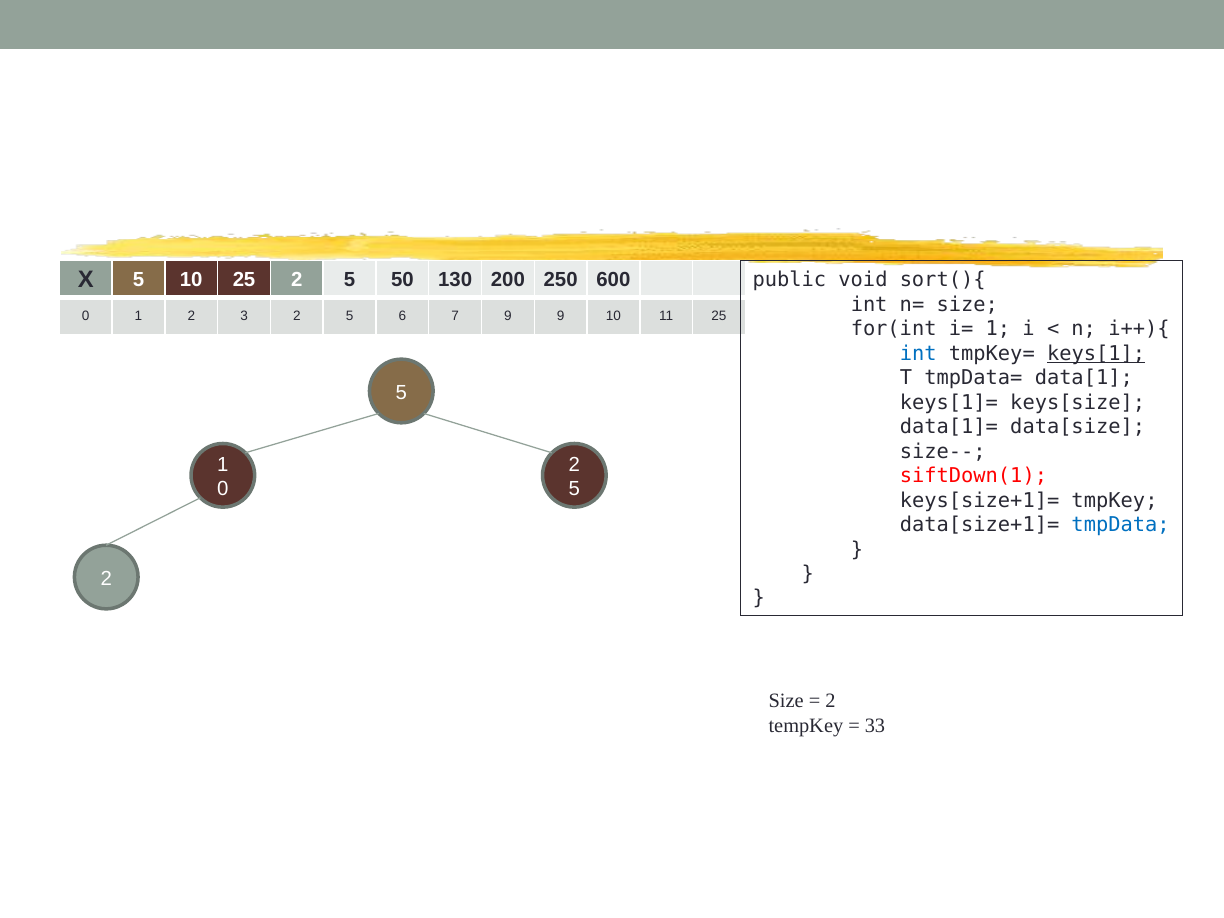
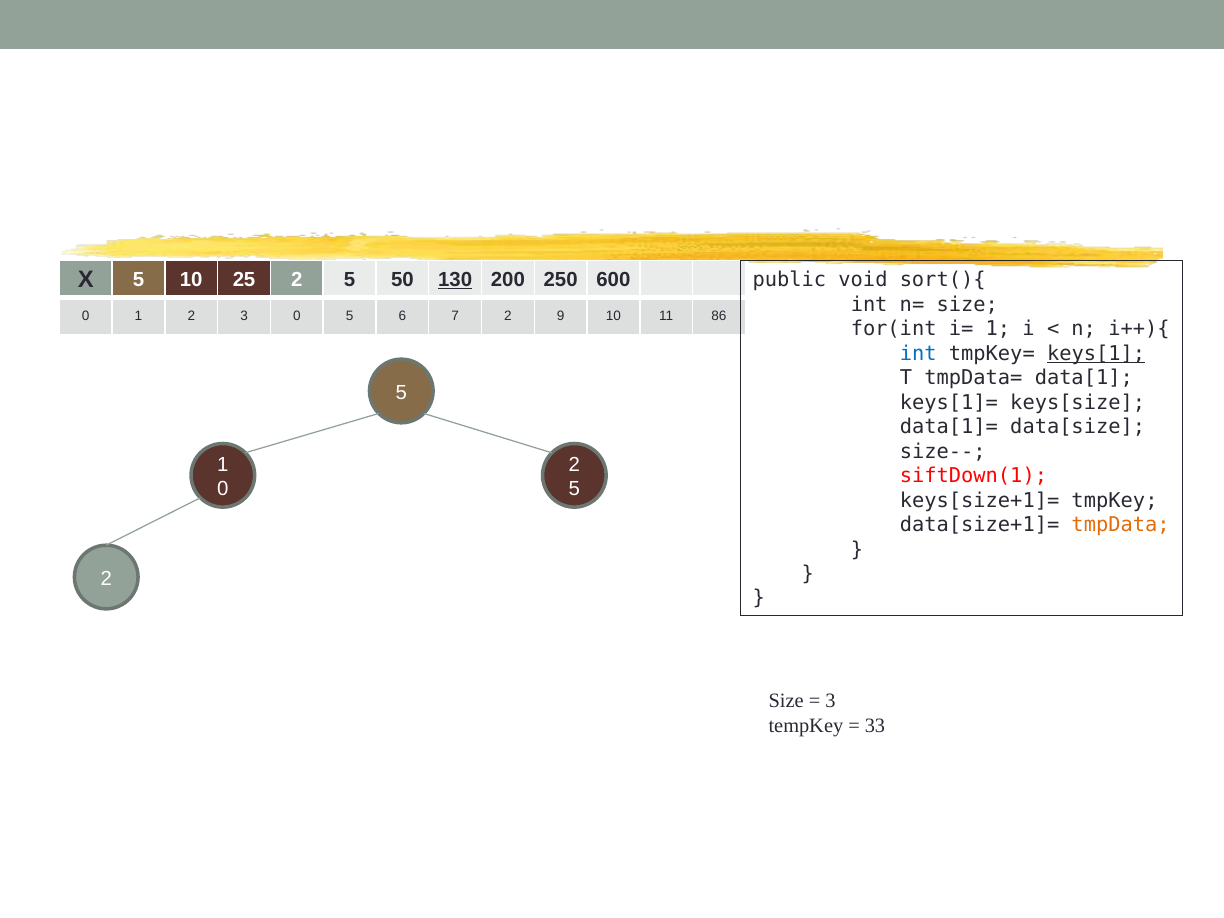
130 underline: none -> present
3 2: 2 -> 0
7 9: 9 -> 2
11 25: 25 -> 86
tmpData colour: blue -> orange
2 at (830, 701): 2 -> 3
